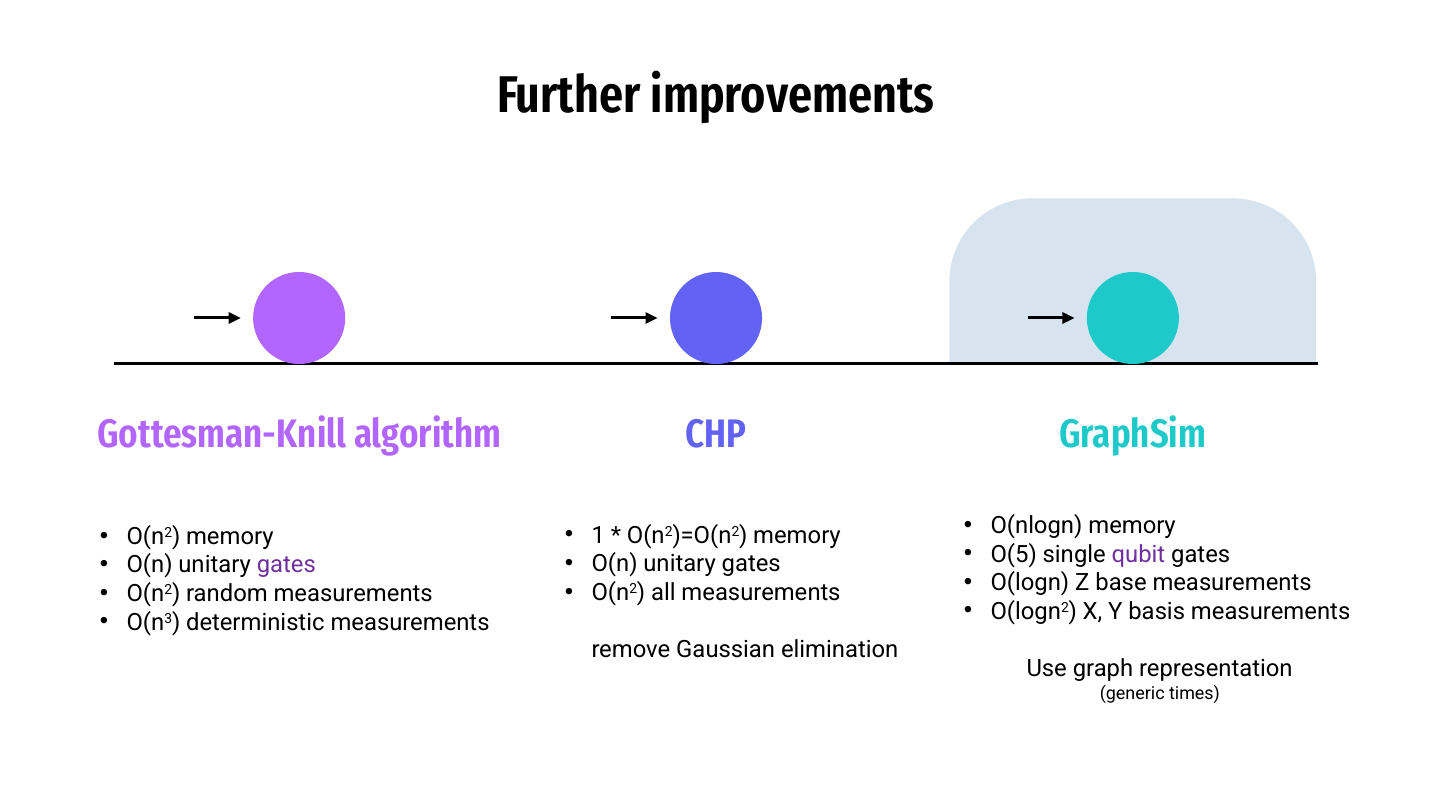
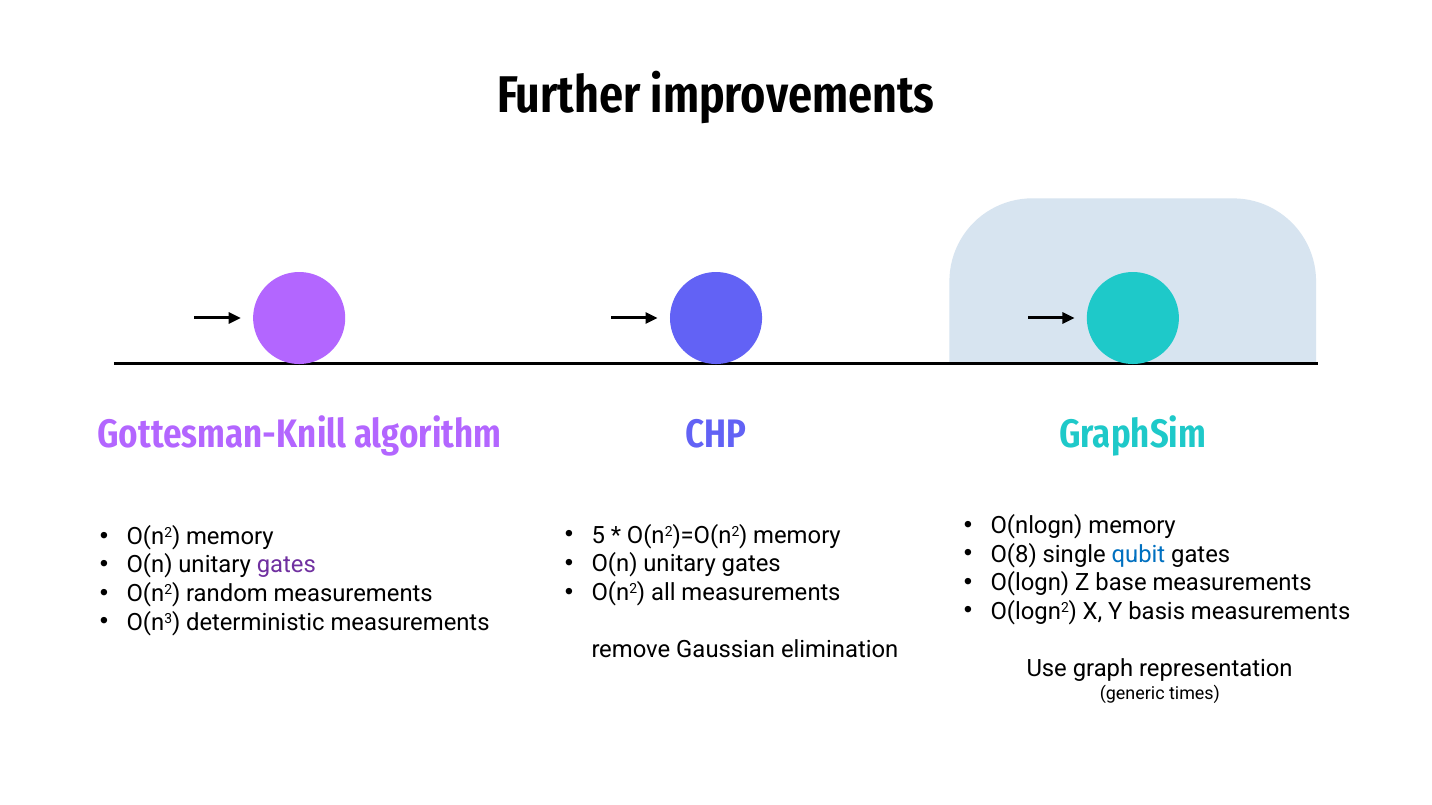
1: 1 -> 5
O(5: O(5 -> O(8
qubit colour: purple -> blue
